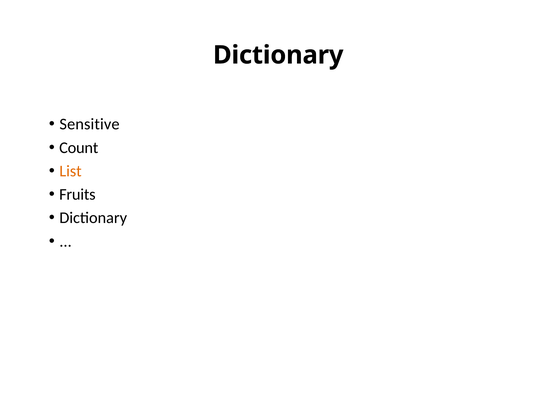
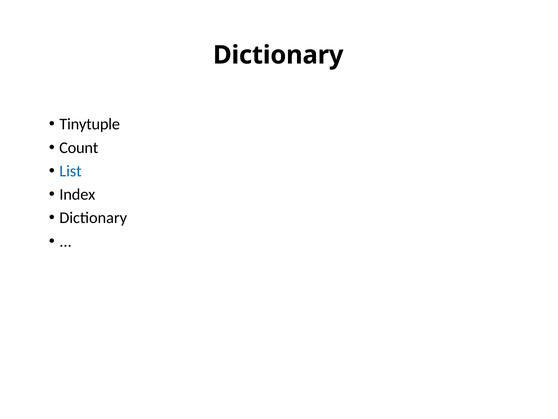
Sensitive: Sensitive -> Tinytuple
List colour: orange -> blue
Fruits: Fruits -> Index
